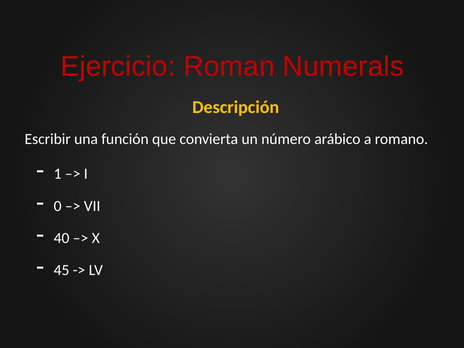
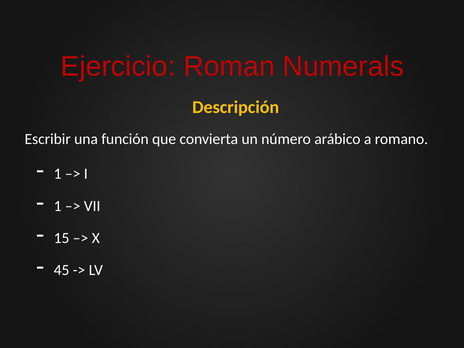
0 at (58, 206): 0 -> 1
40: 40 -> 15
